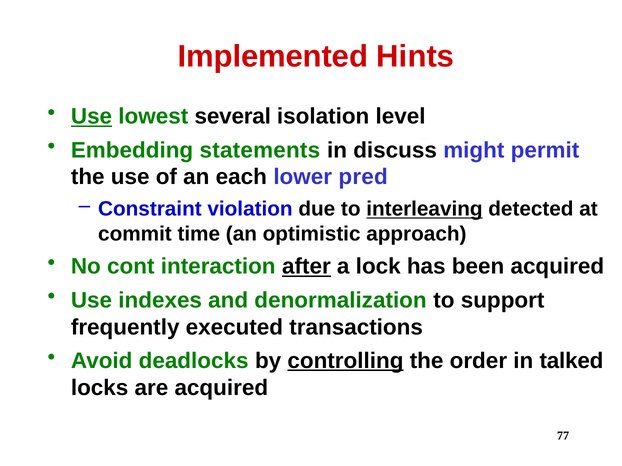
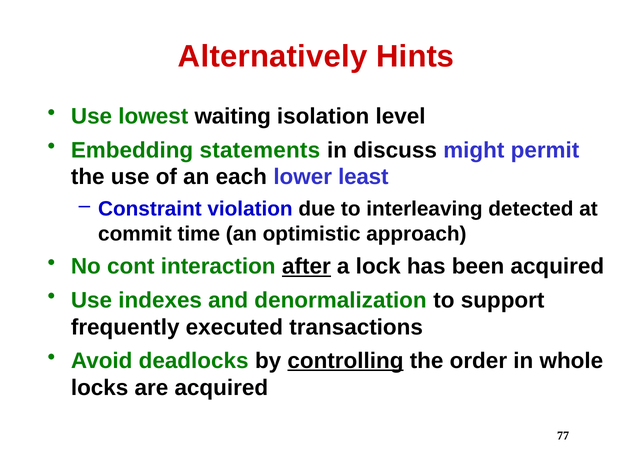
Implemented: Implemented -> Alternatively
Use at (92, 117) underline: present -> none
several: several -> waiting
pred: pred -> least
interleaving underline: present -> none
talked: talked -> whole
